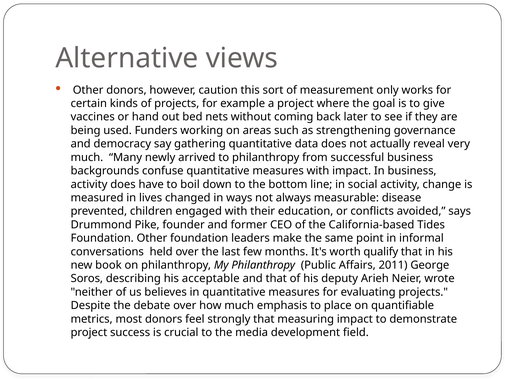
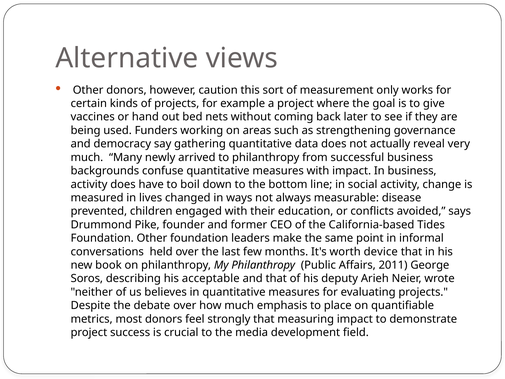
qualify: qualify -> device
